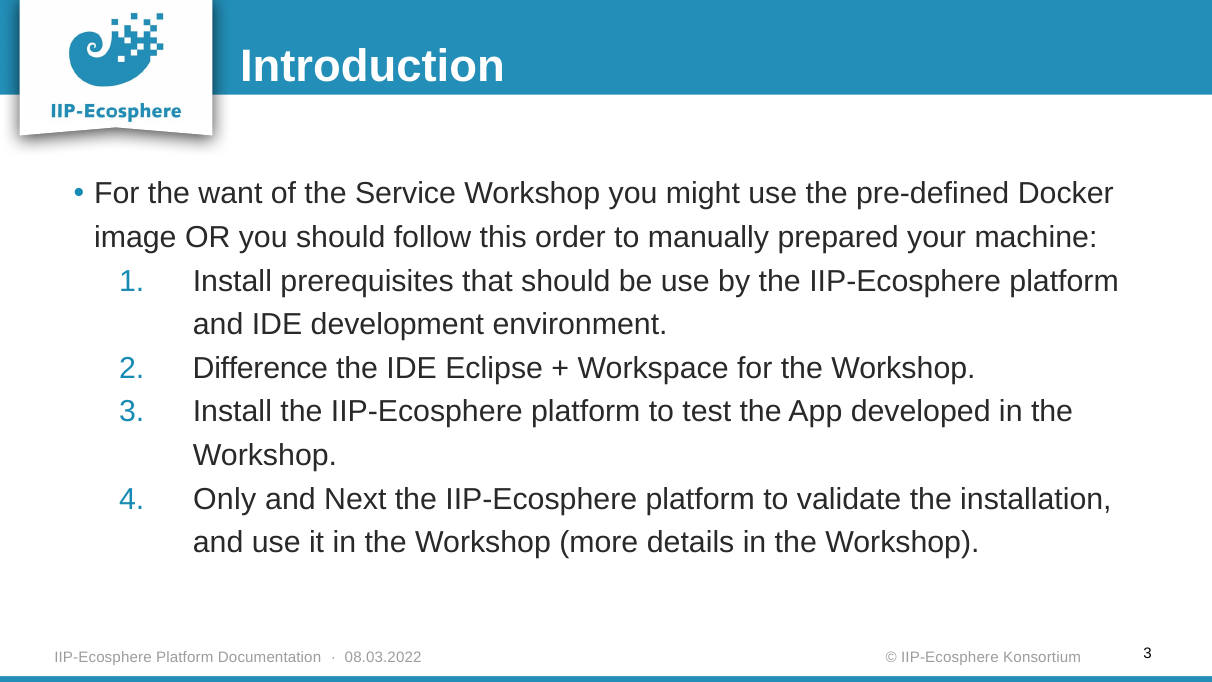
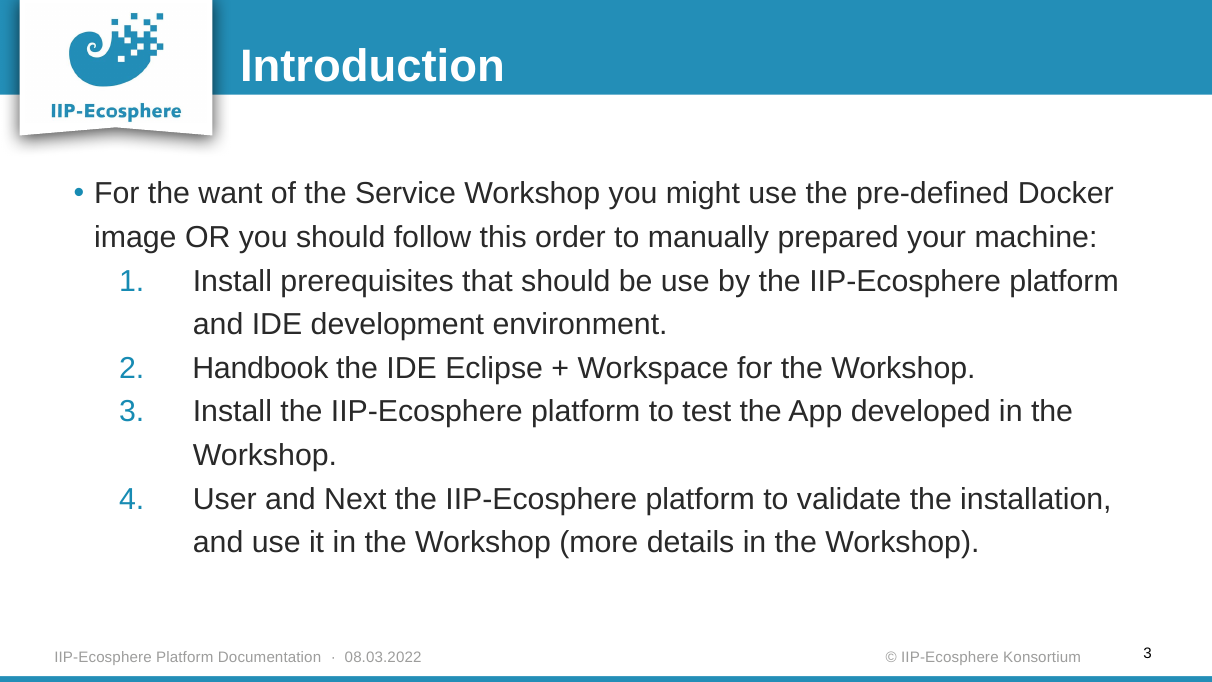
Difference: Difference -> Handbook
Only: Only -> User
